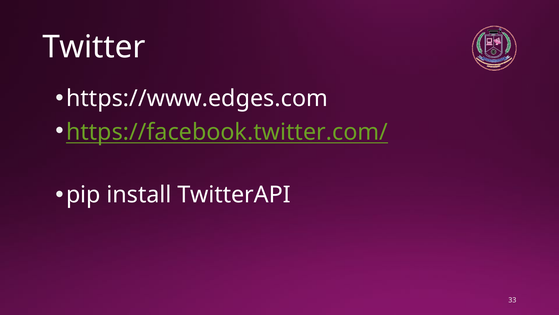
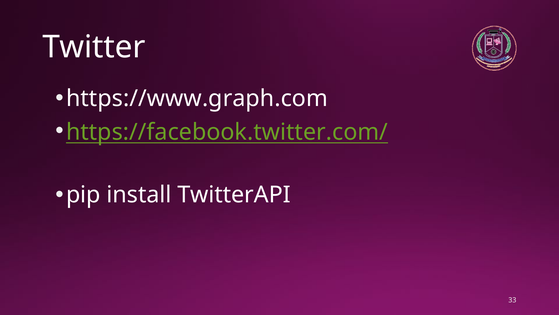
https://www.edges.com: https://www.edges.com -> https://www.graph.com
